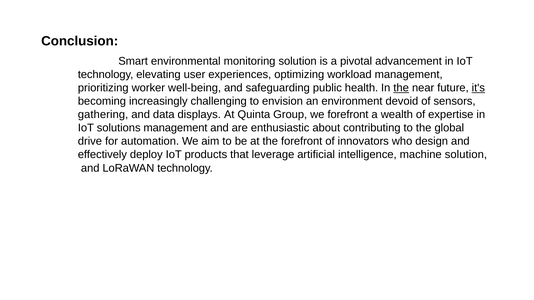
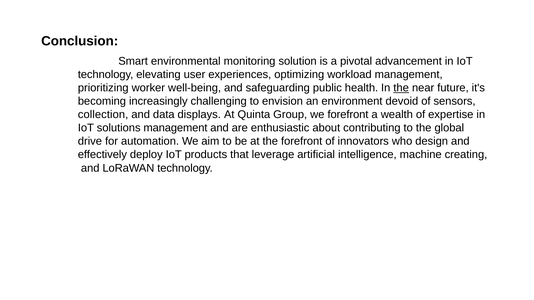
it's underline: present -> none
gathering: gathering -> collection
machine solution: solution -> creating
